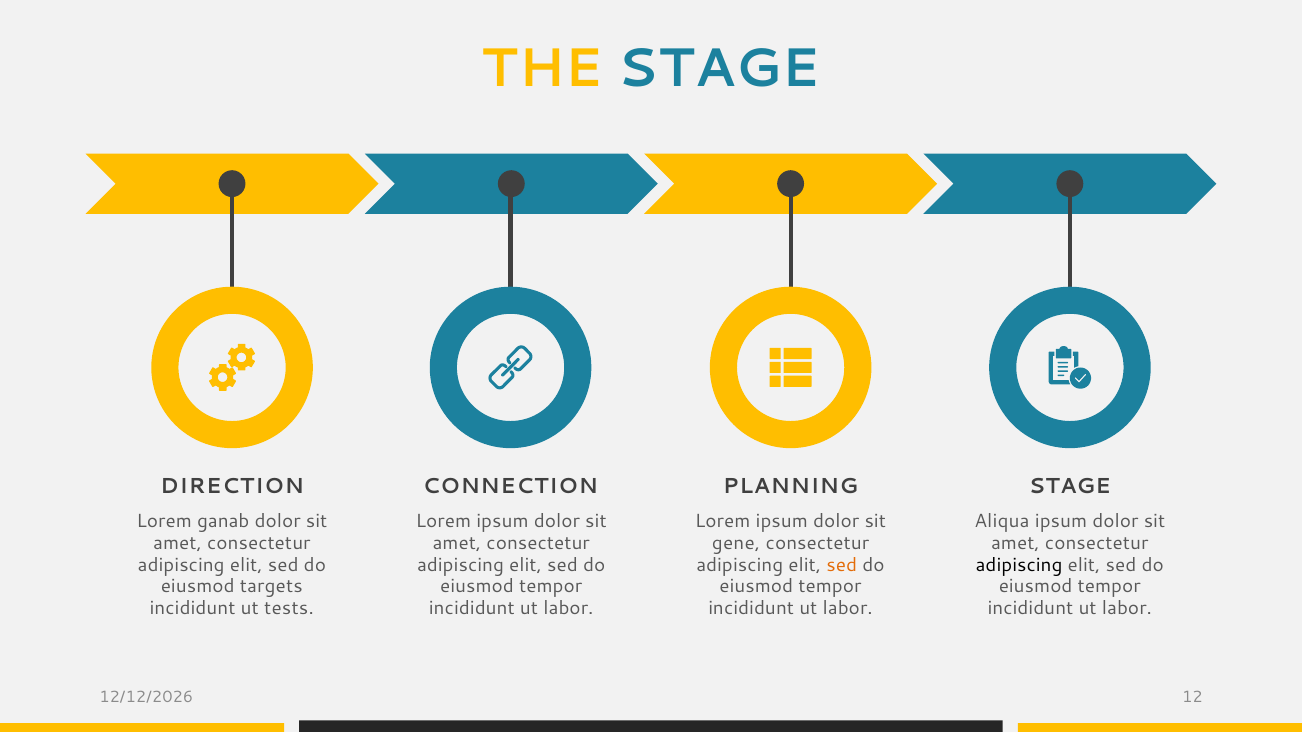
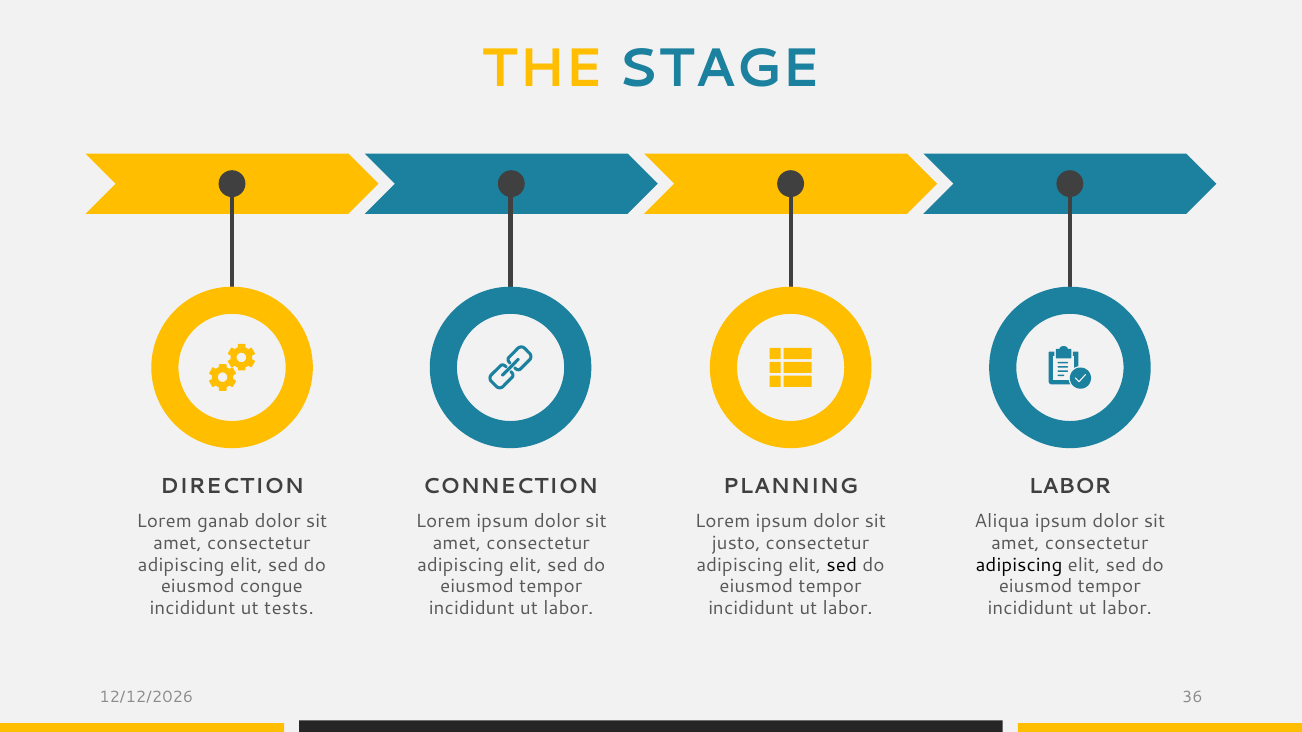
PLANNING STAGE: STAGE -> LABOR
gene: gene -> justo
sed at (842, 565) colour: orange -> black
targets: targets -> congue
12: 12 -> 36
